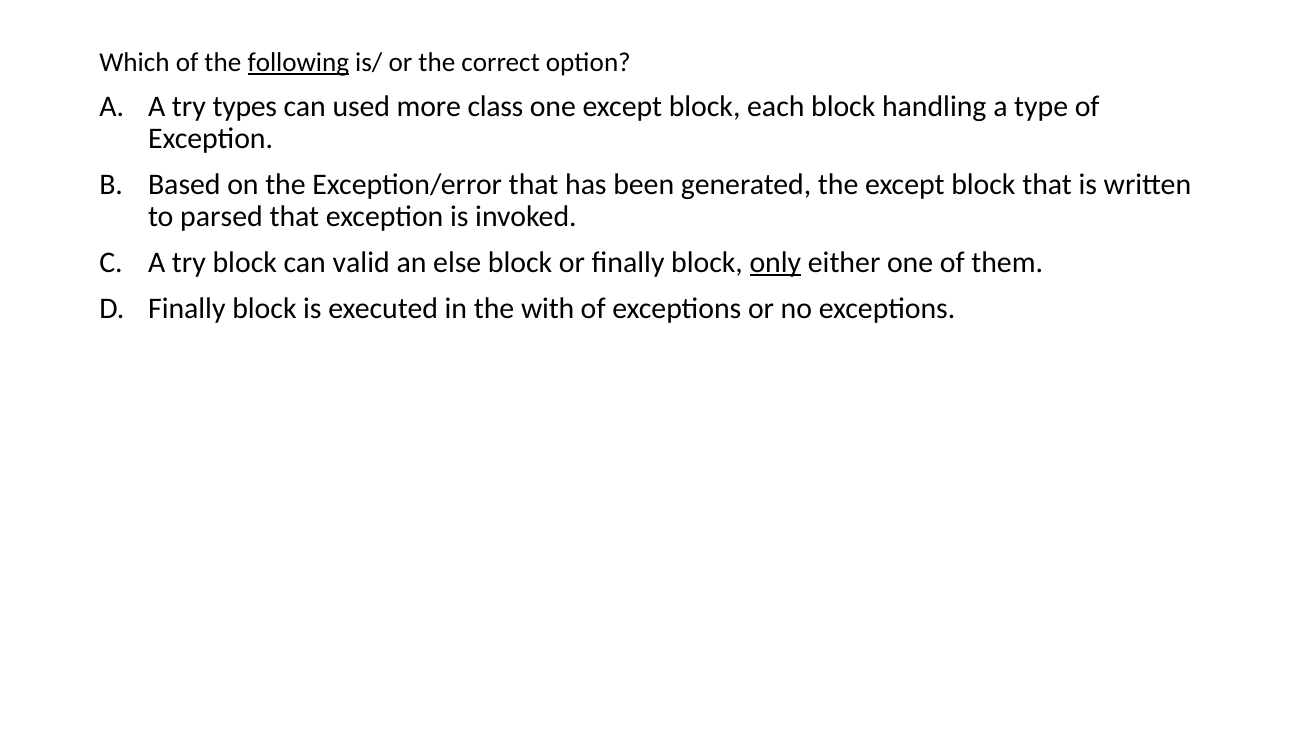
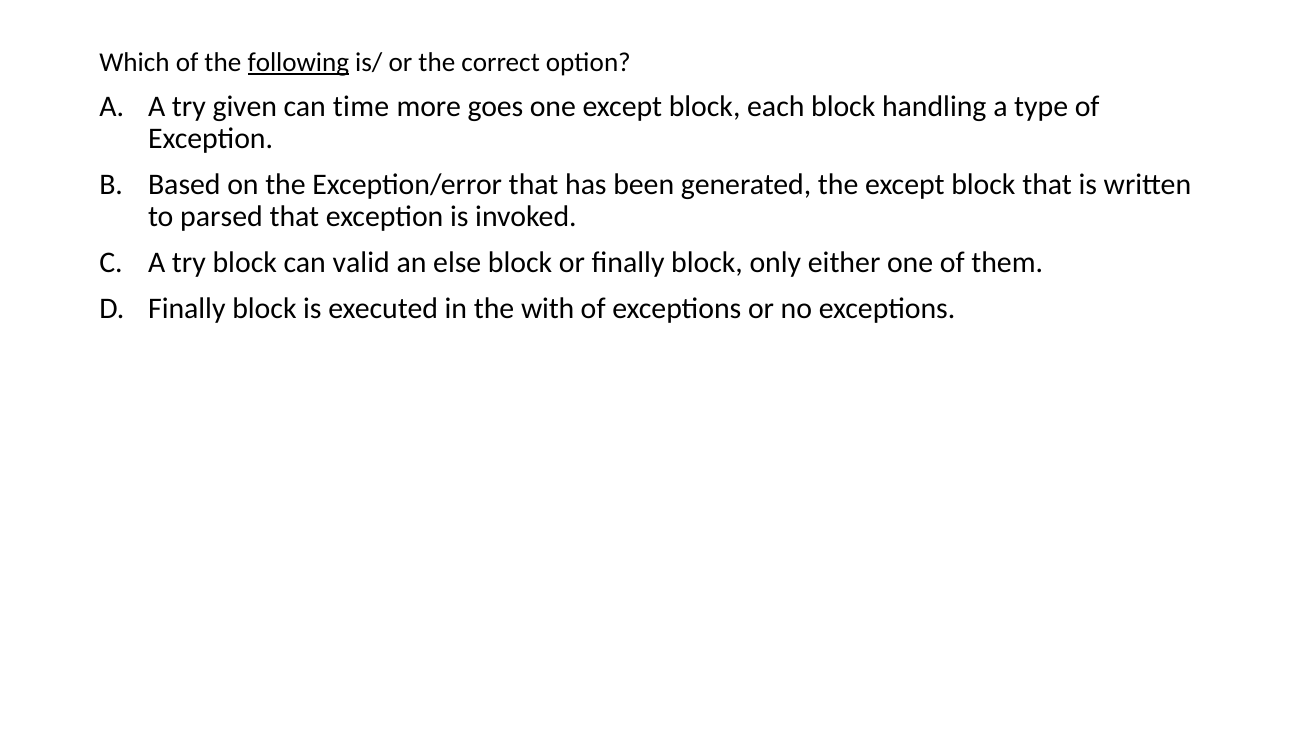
types: types -> given
used: used -> time
class: class -> goes
only underline: present -> none
